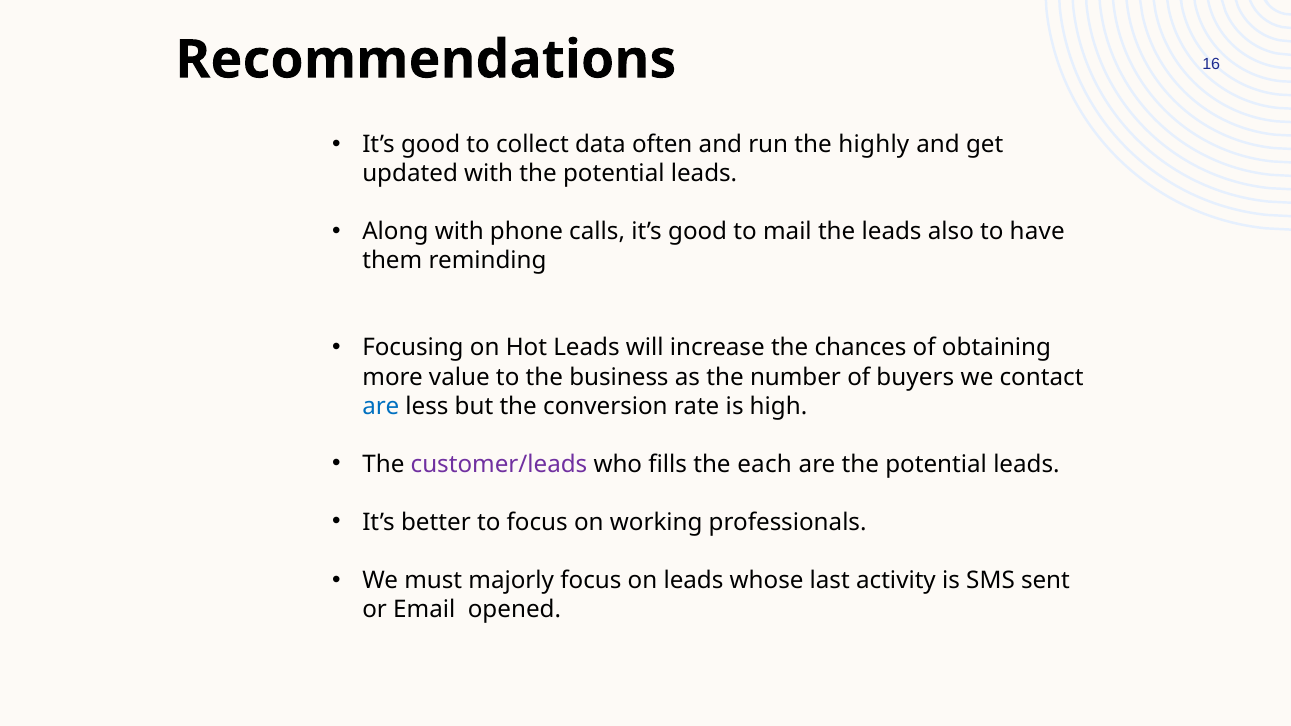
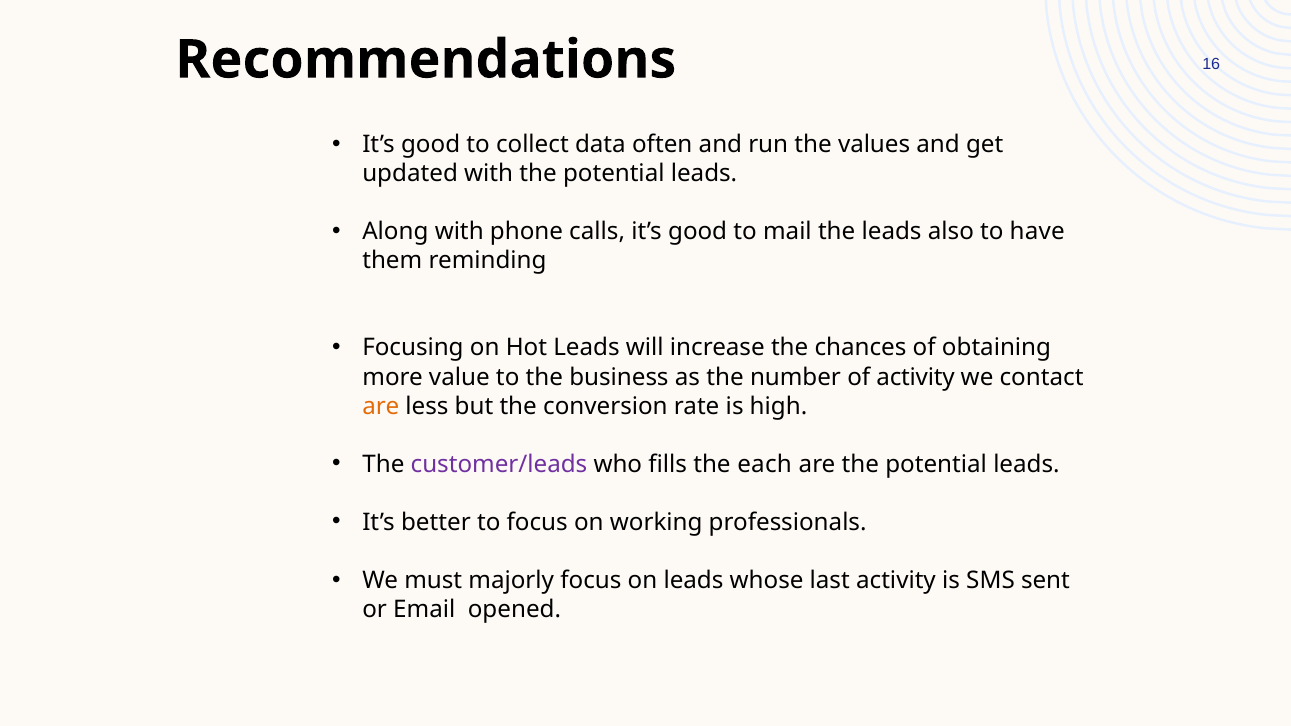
highly: highly -> values
of buyers: buyers -> activity
are at (381, 406) colour: blue -> orange
